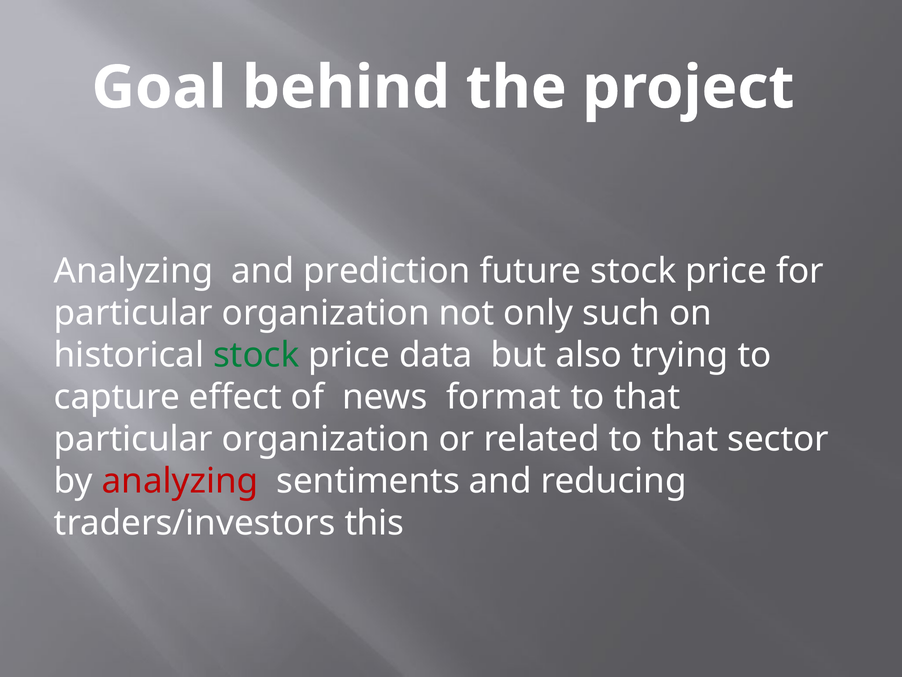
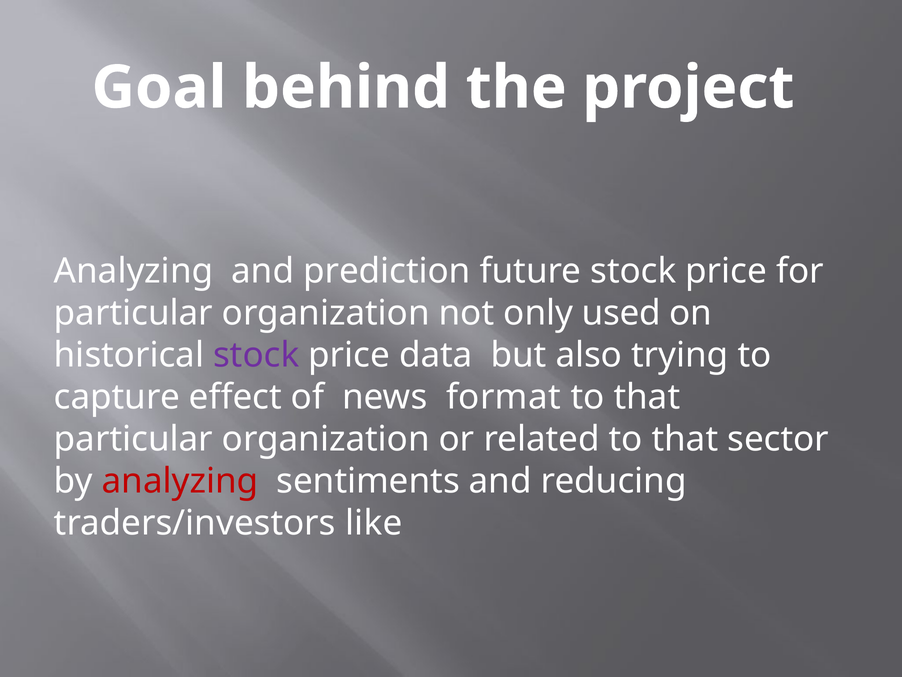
such: such -> used
stock at (256, 355) colour: green -> purple
this: this -> like
